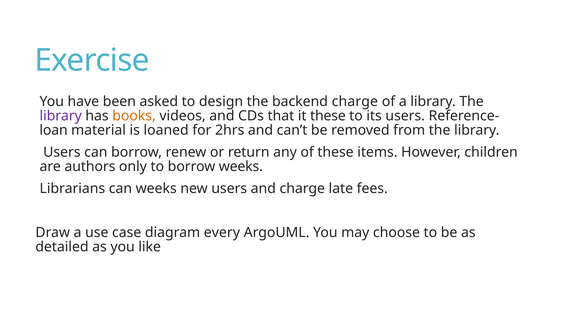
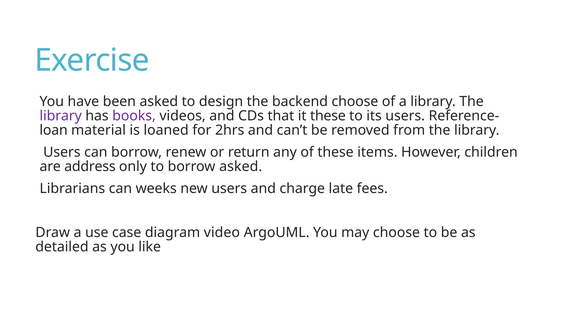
backend charge: charge -> choose
books colour: orange -> purple
authors: authors -> address
borrow weeks: weeks -> asked
every: every -> video
